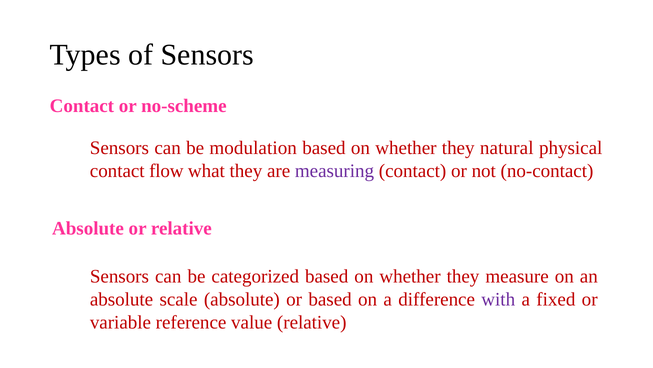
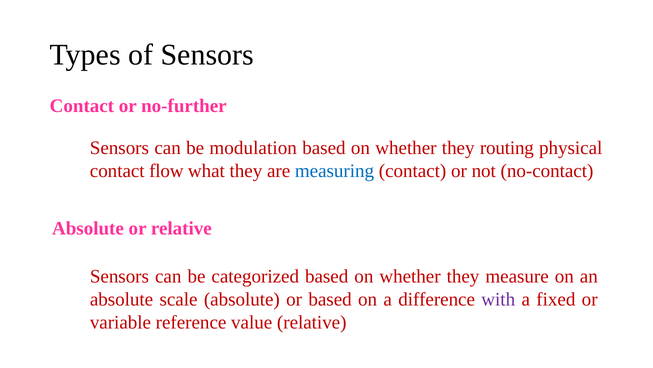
no-scheme: no-scheme -> no-further
natural: natural -> routing
measuring colour: purple -> blue
